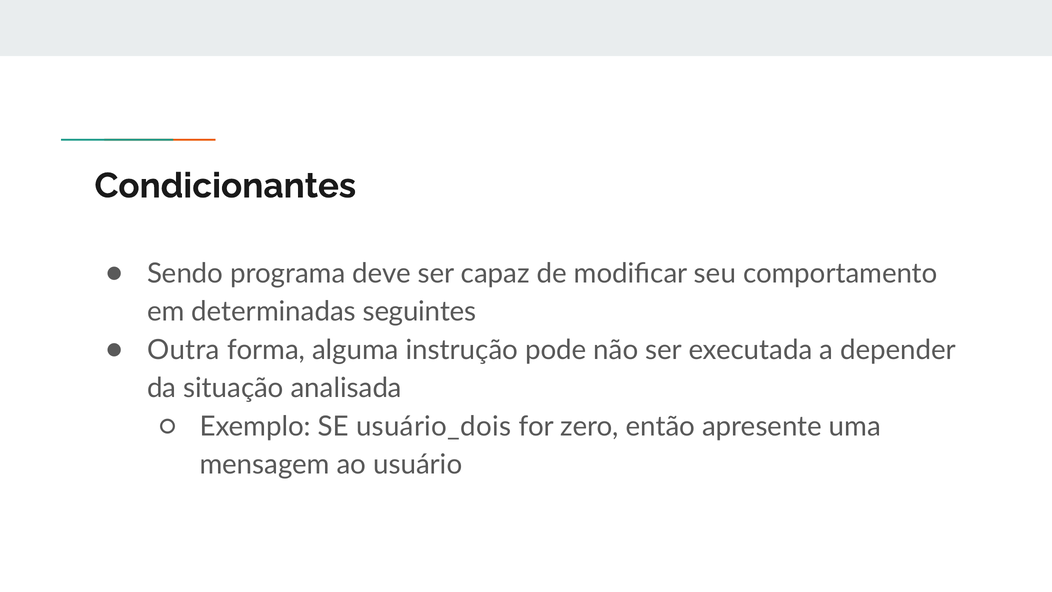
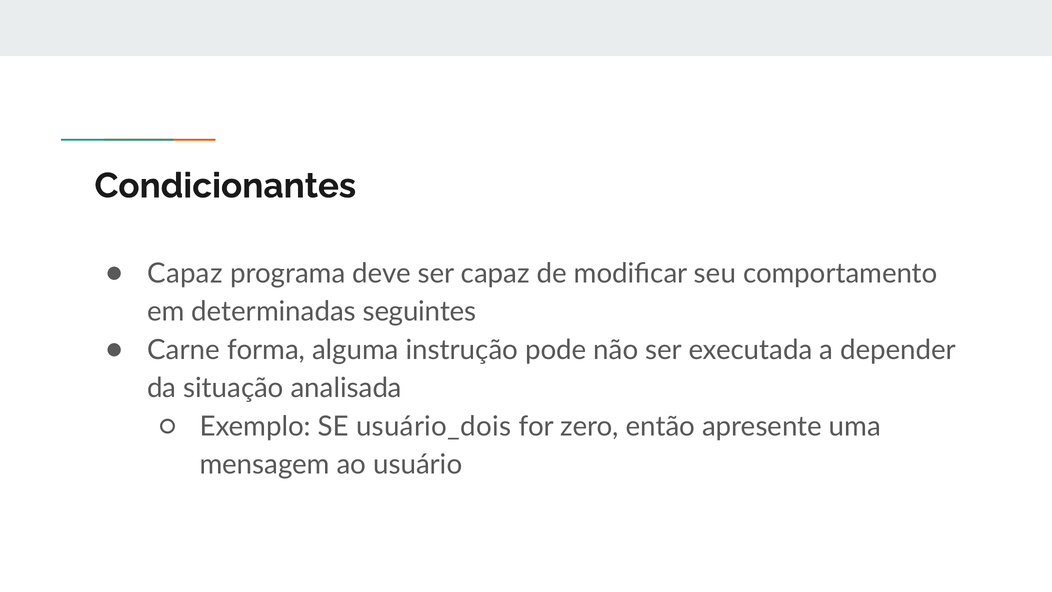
Sendo at (185, 273): Sendo -> Capaz
Outra: Outra -> Carne
